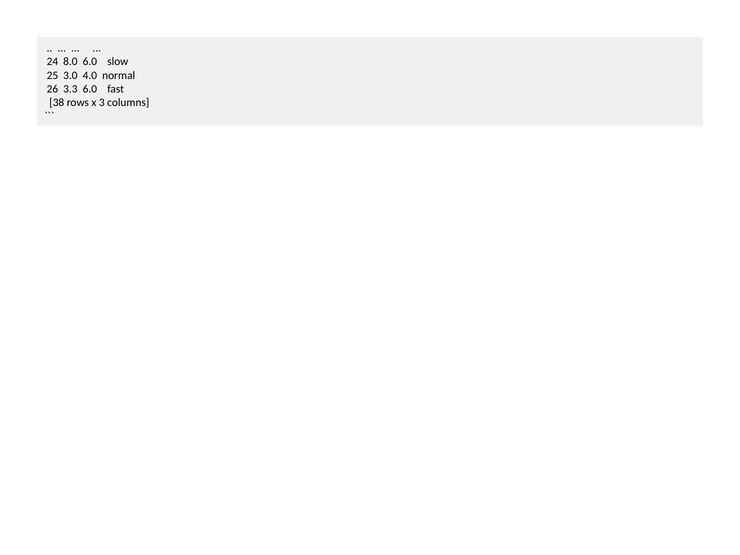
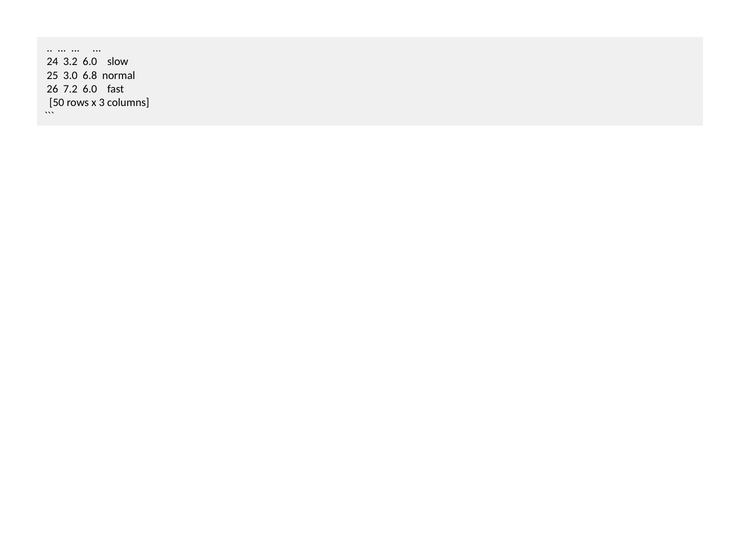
8.0: 8.0 -> 3.2
4.0: 4.0 -> 6.8
3.3: 3.3 -> 7.2
38: 38 -> 50
